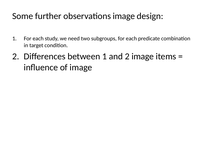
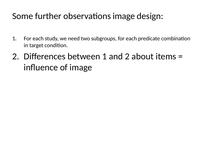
2 image: image -> about
